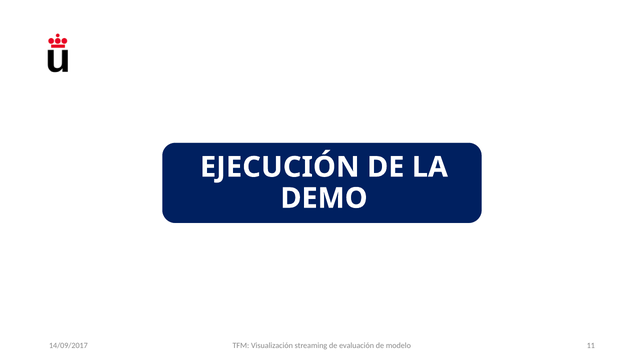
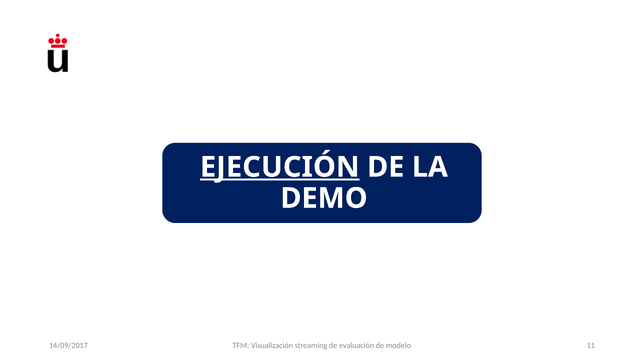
EJECUCIÓN underline: none -> present
